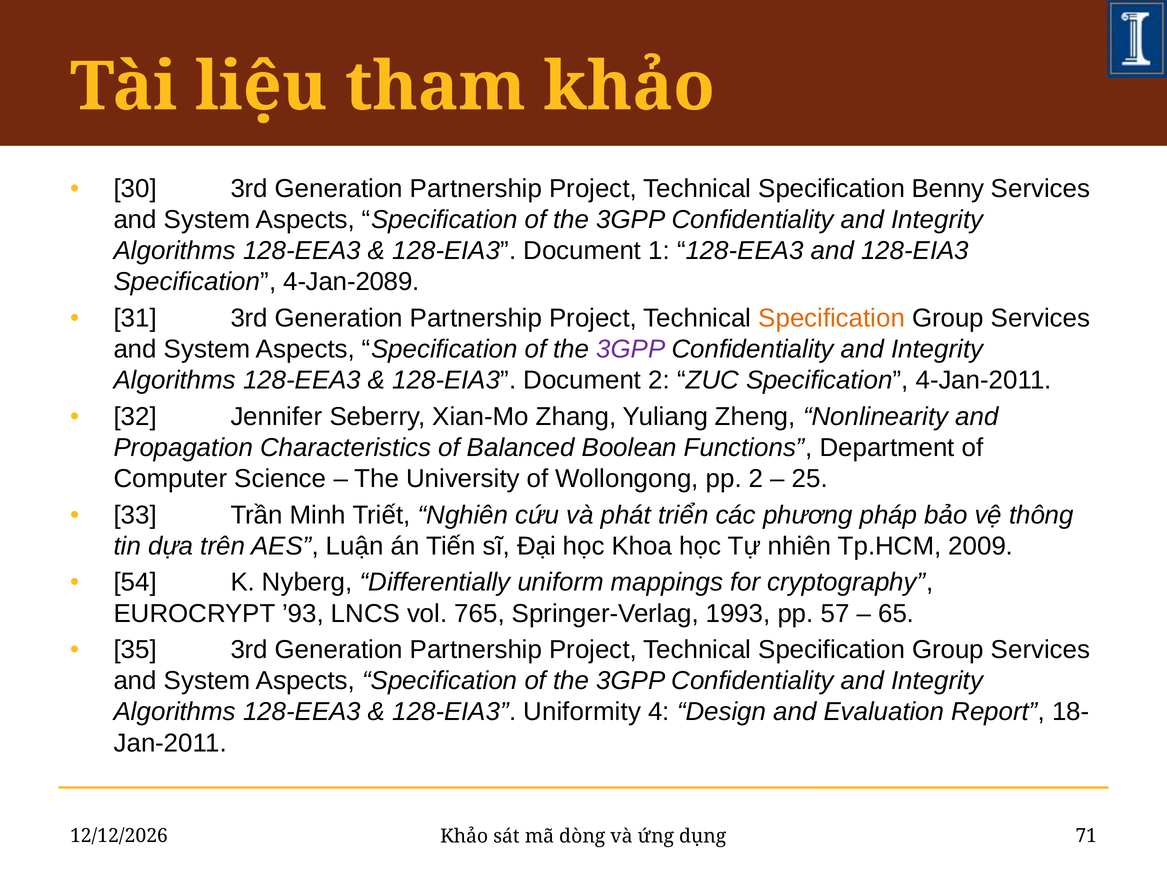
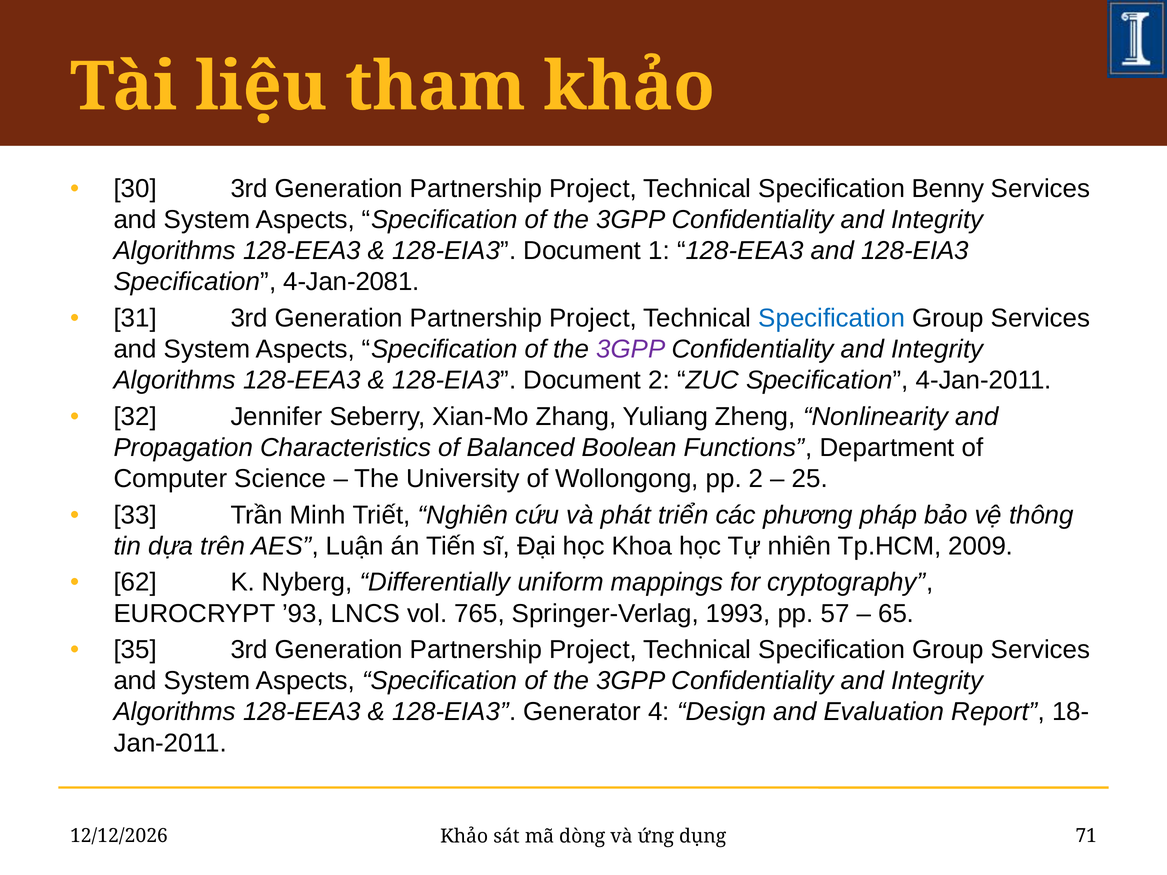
4-Jan-2089: 4-Jan-2089 -> 4-Jan-2081
Specification at (832, 318) colour: orange -> blue
54: 54 -> 62
Uniformity: Uniformity -> Generator
